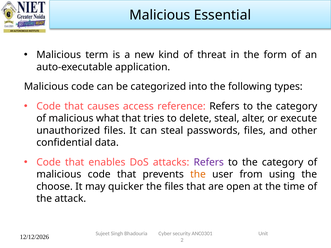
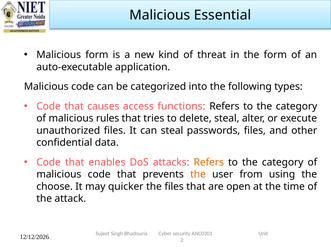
Malicious term: term -> form
reference: reference -> functions
what: what -> rules
Refers at (209, 162) colour: purple -> orange
